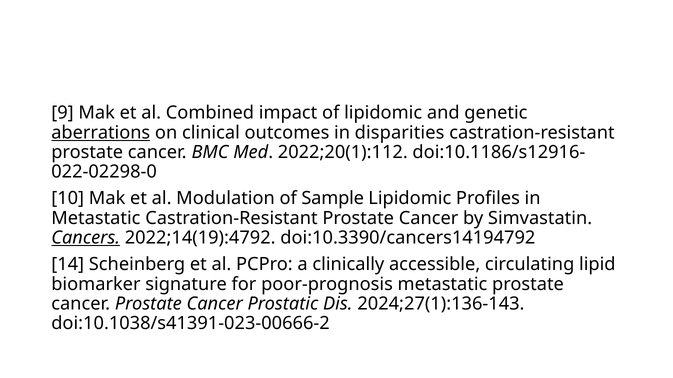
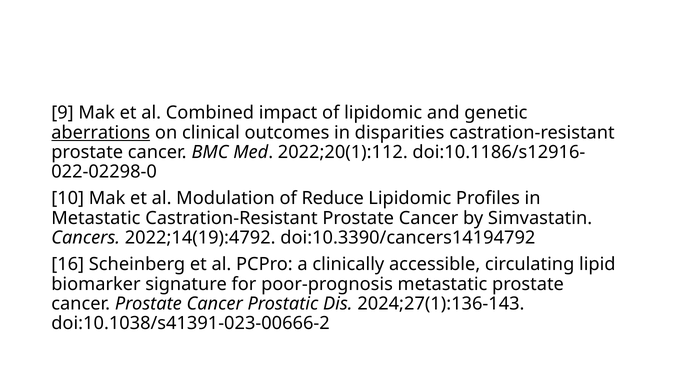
Sample: Sample -> Reduce
Cancers underline: present -> none
14: 14 -> 16
